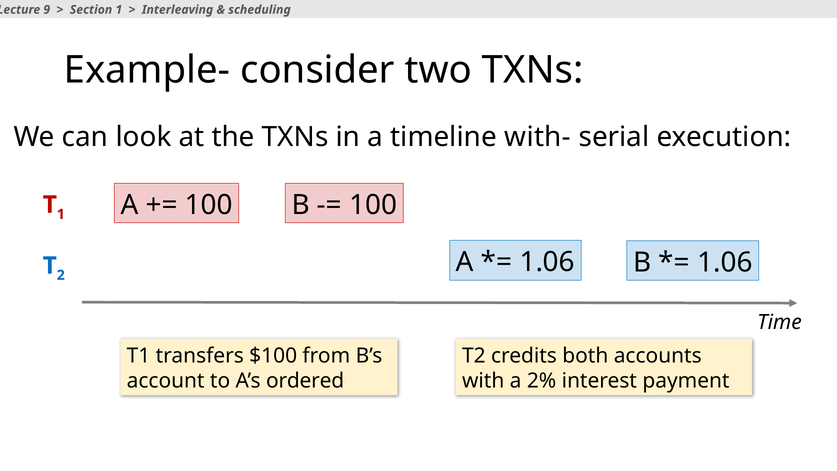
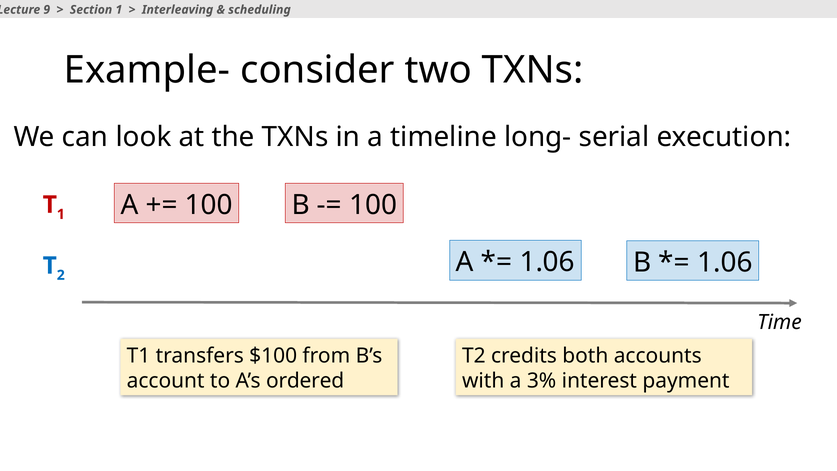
with-: with- -> long-
2%: 2% -> 3%
